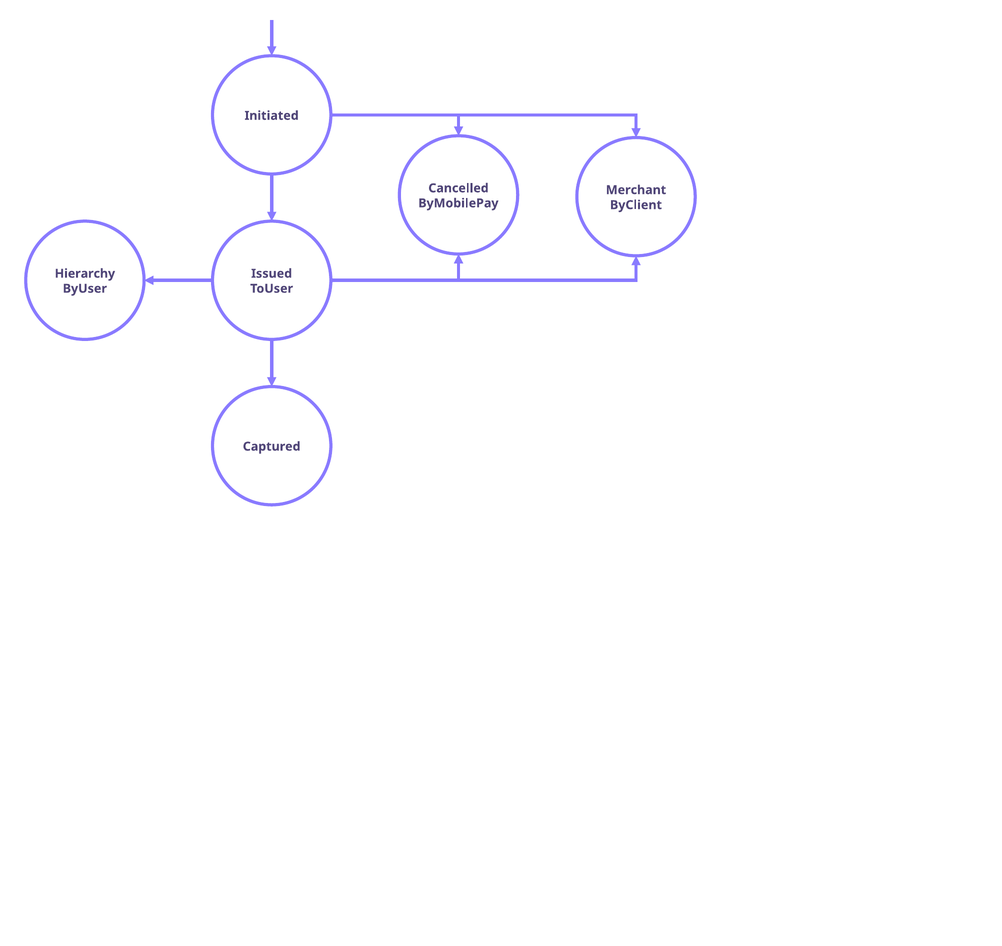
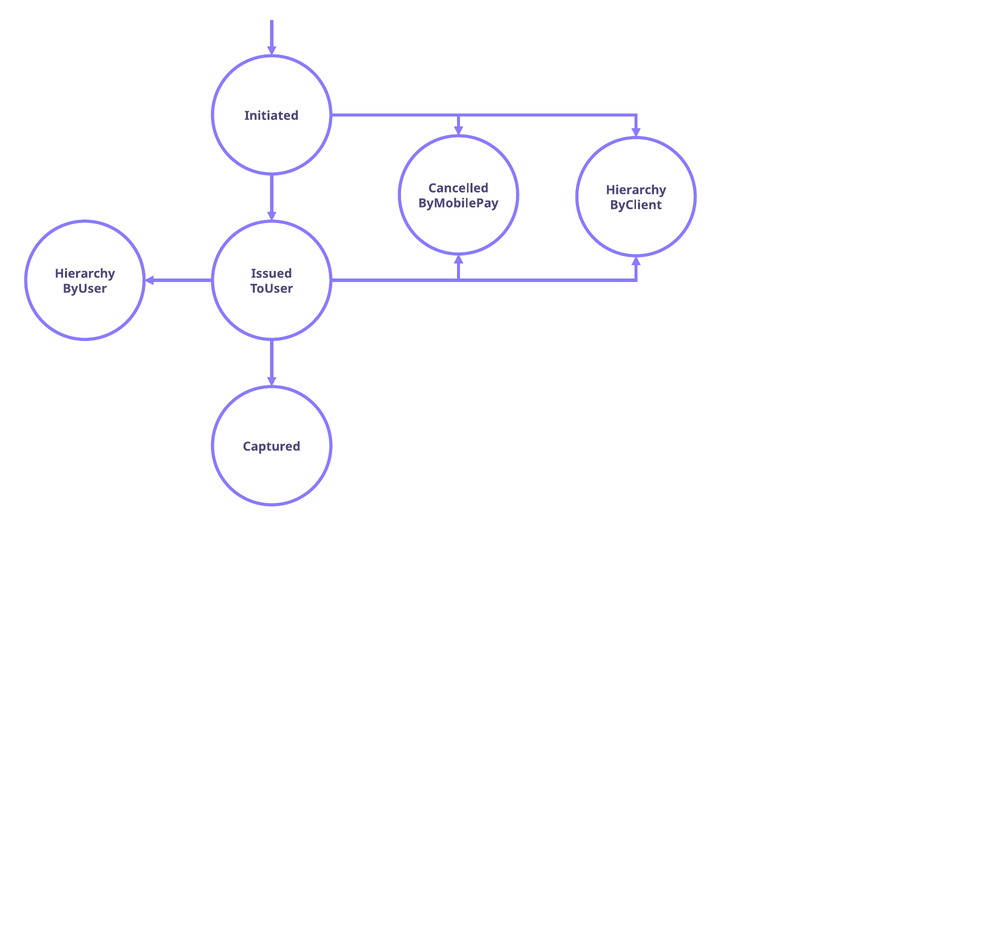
Merchant at (636, 190): Merchant -> Hierarchy
